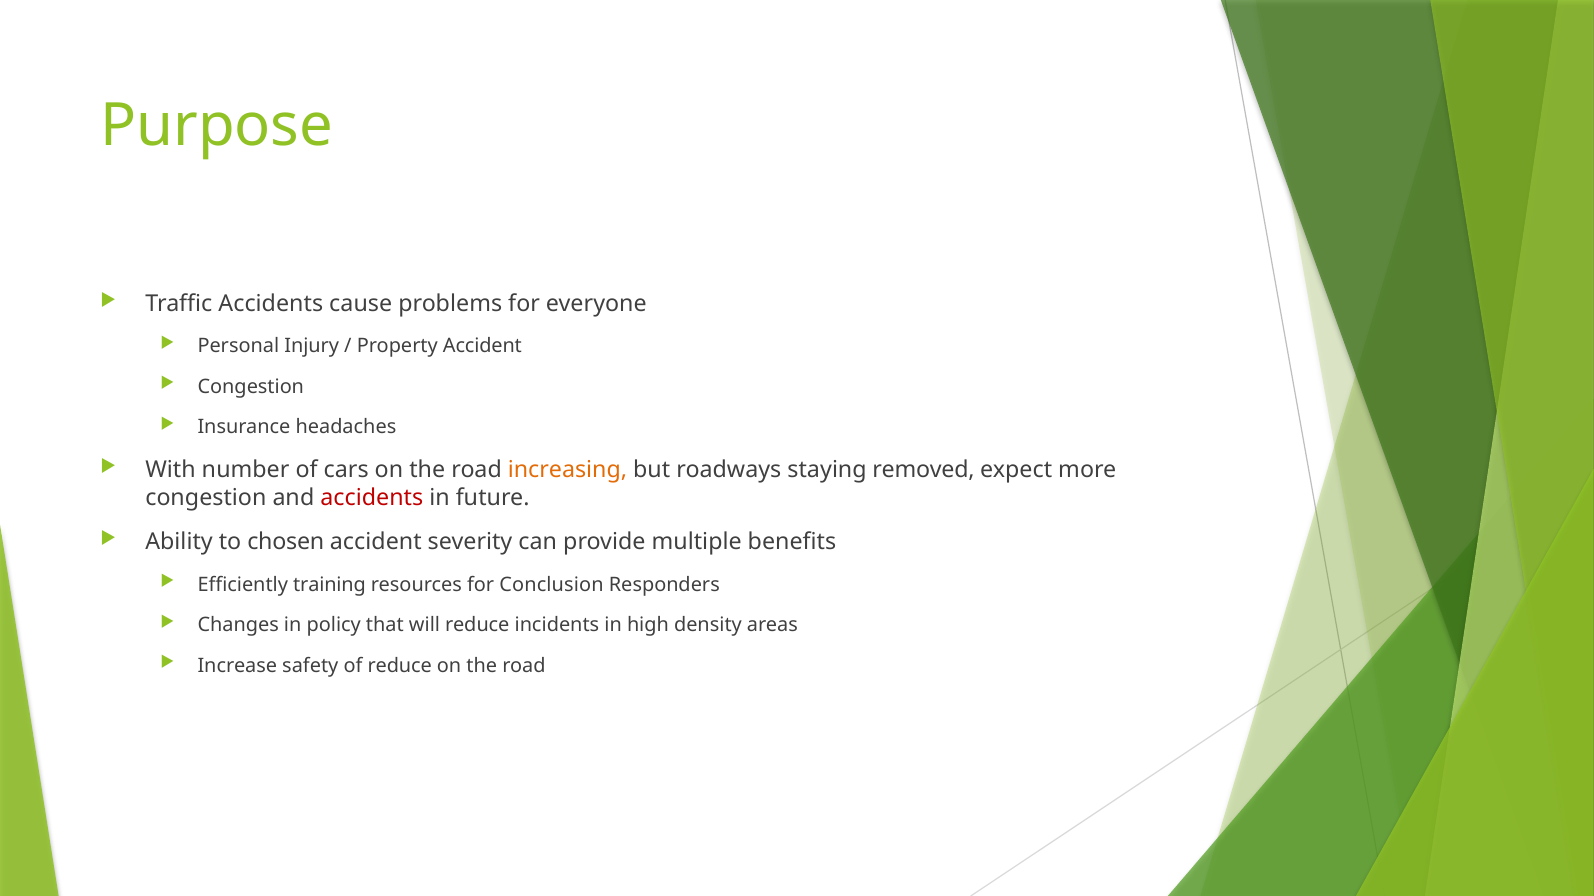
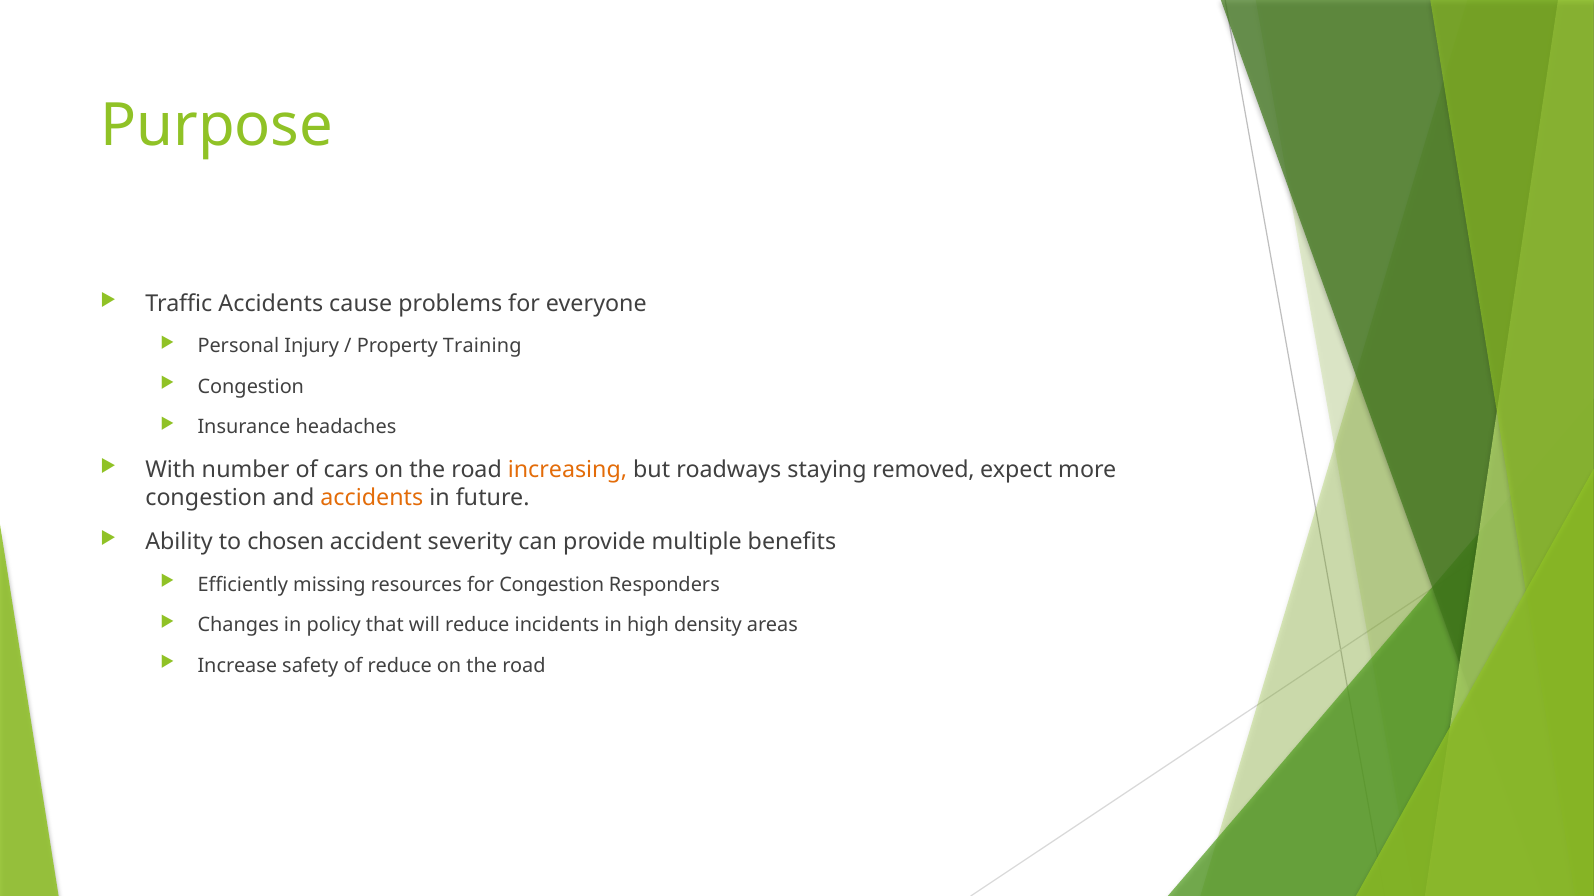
Property Accident: Accident -> Training
accidents at (372, 498) colour: red -> orange
training: training -> missing
for Conclusion: Conclusion -> Congestion
